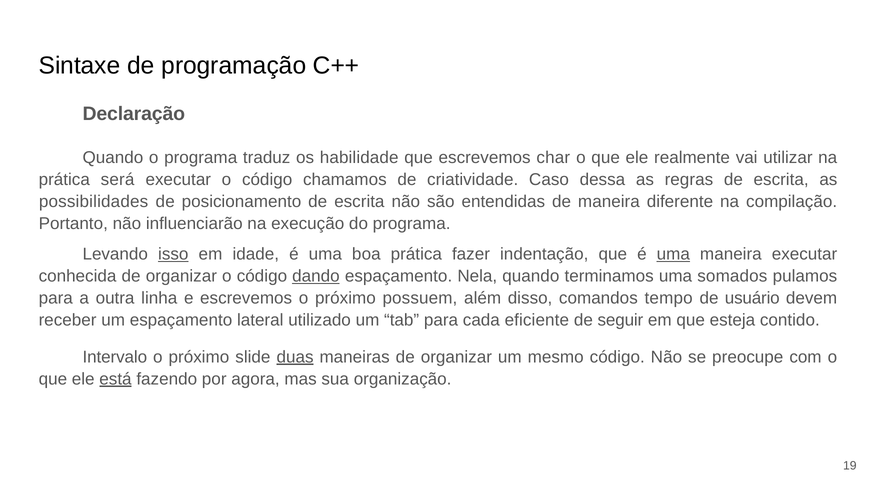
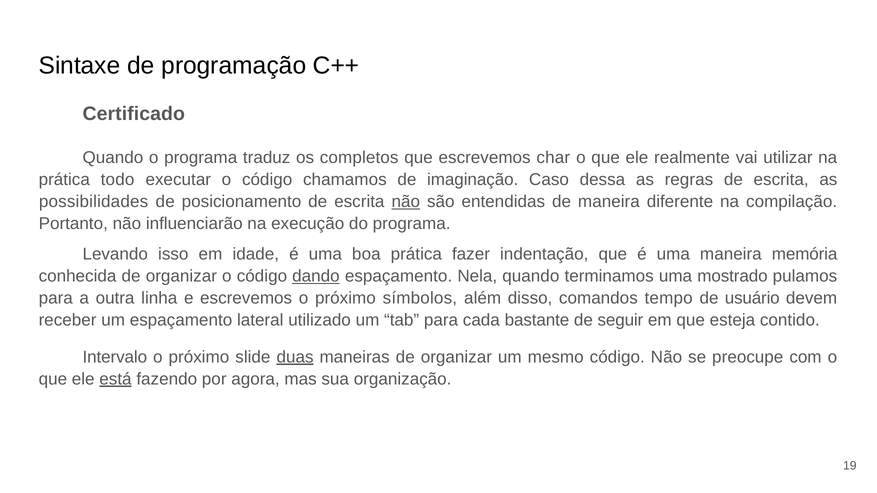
Declaração: Declaração -> Certificado
habilidade: habilidade -> completos
será: será -> todo
criatividade: criatividade -> imaginação
não at (406, 202) underline: none -> present
isso underline: present -> none
uma at (673, 254) underline: present -> none
maneira executar: executar -> memória
somados: somados -> mostrado
possuem: possuem -> símbolos
eficiente: eficiente -> bastante
